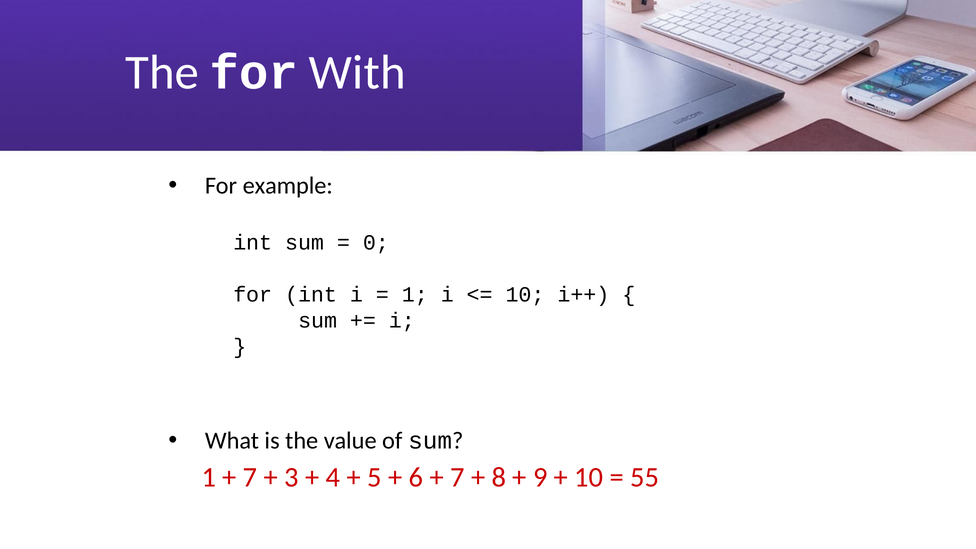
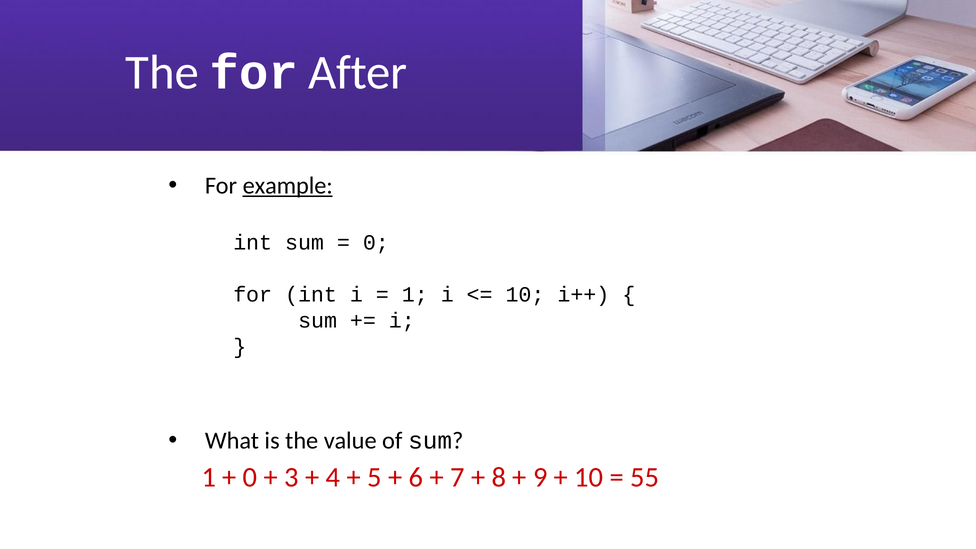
With: With -> After
example underline: none -> present
7 at (250, 477): 7 -> 0
